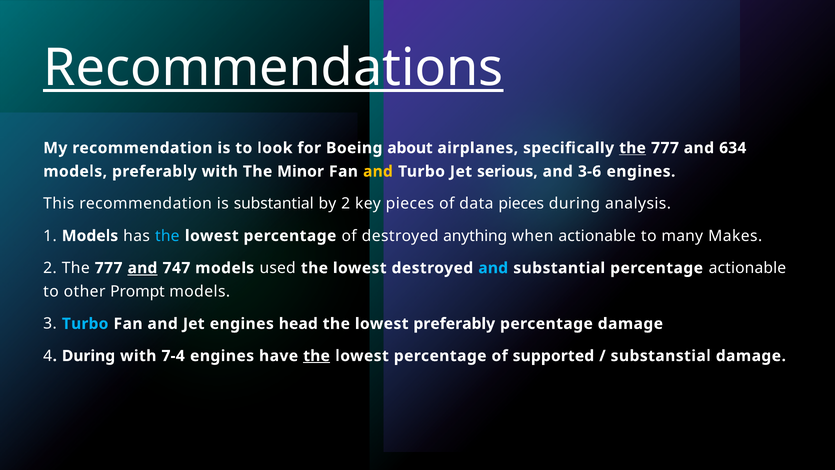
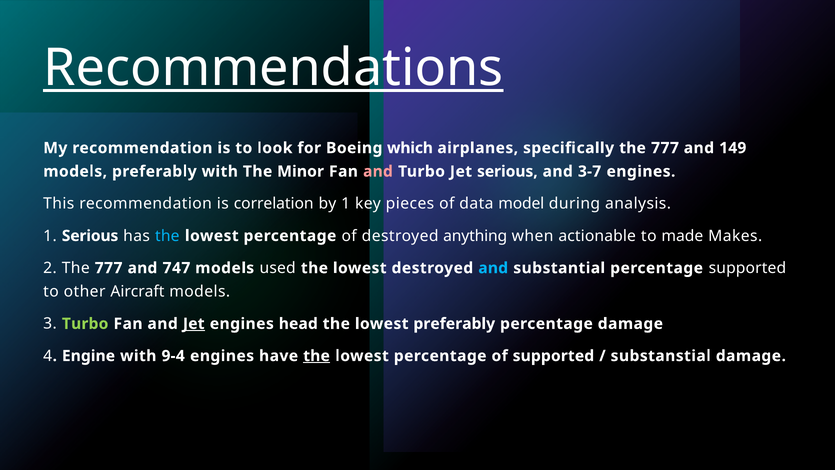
about: about -> which
the at (633, 148) underline: present -> none
634: 634 -> 149
and at (378, 171) colour: yellow -> pink
3-6: 3-6 -> 3-7
is substantial: substantial -> correlation
by 2: 2 -> 1
data pieces: pieces -> model
1 Models: Models -> Serious
many: many -> made
and at (142, 268) underline: present -> none
percentage actionable: actionable -> supported
Prompt: Prompt -> Aircraft
Turbo at (85, 324) colour: light blue -> light green
Jet at (194, 324) underline: none -> present
During at (89, 356): During -> Engine
7-4: 7-4 -> 9-4
